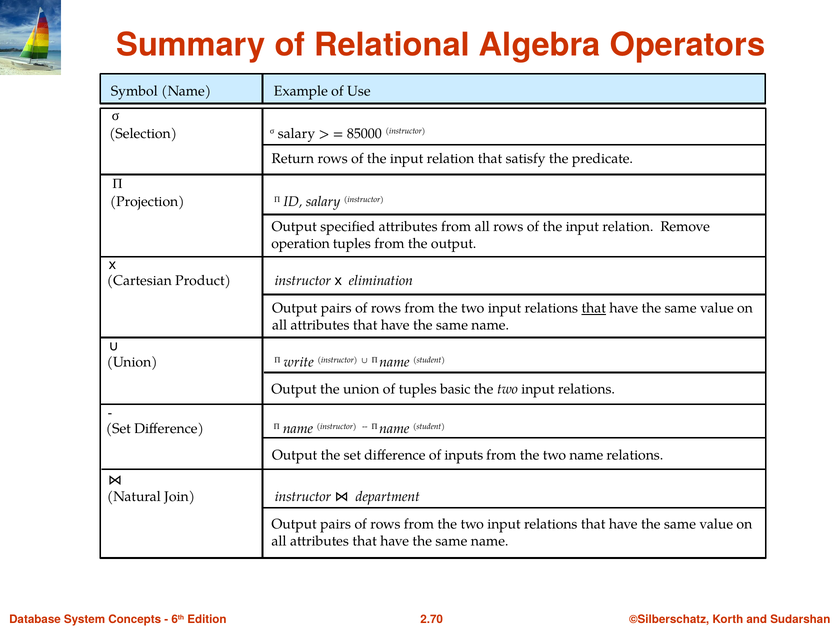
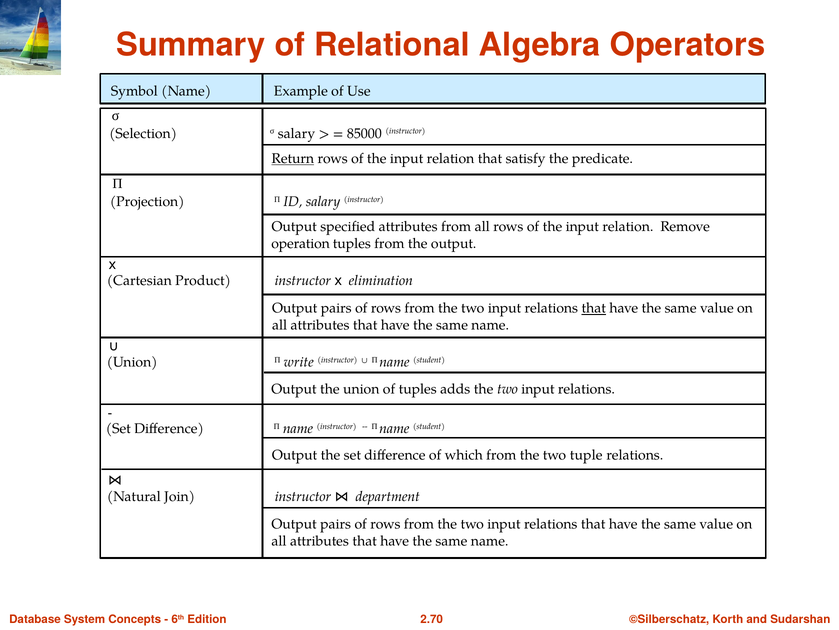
Return underline: none -> present
basic: basic -> adds
inputs: inputs -> which
two name: name -> tuple
